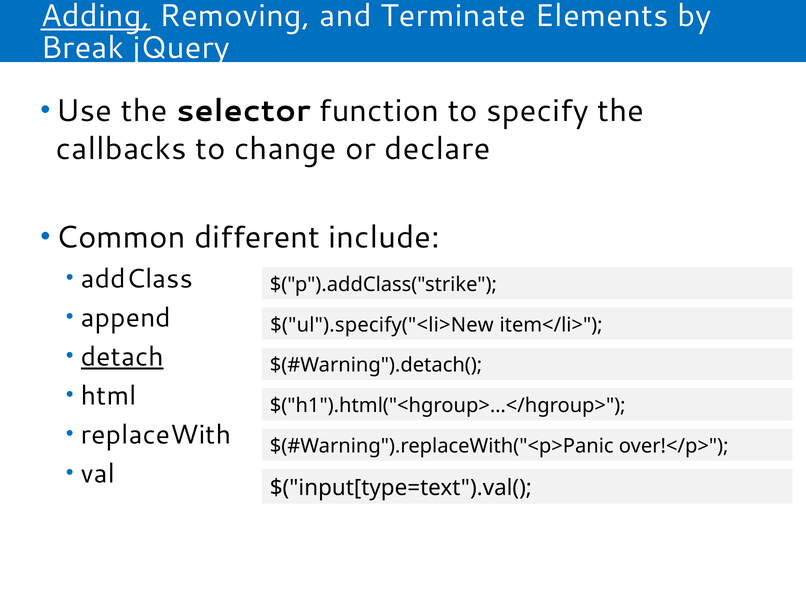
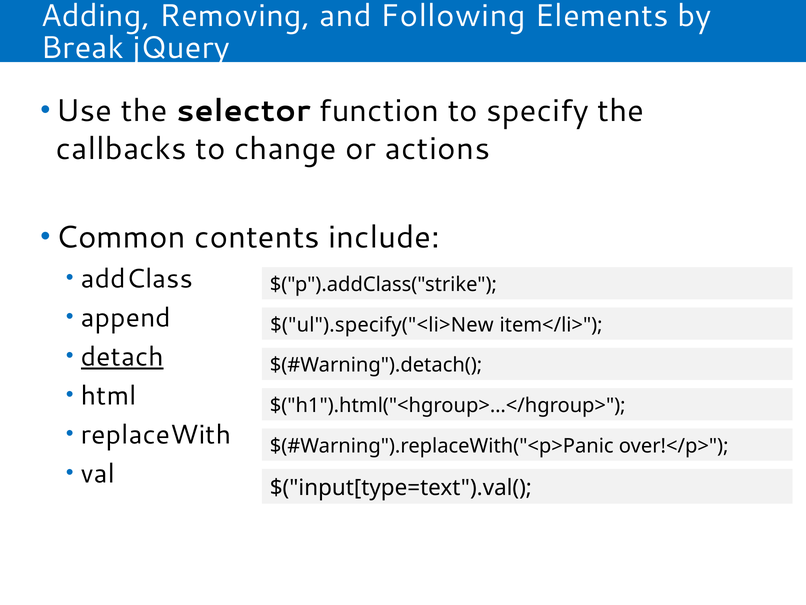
Adding underline: present -> none
Terminate: Terminate -> Following
declare: declare -> actions
different: different -> contents
